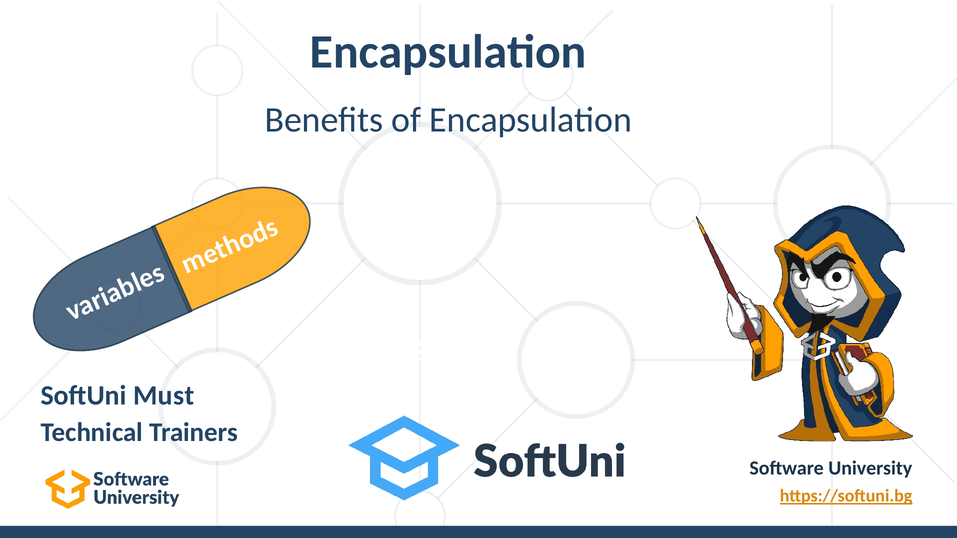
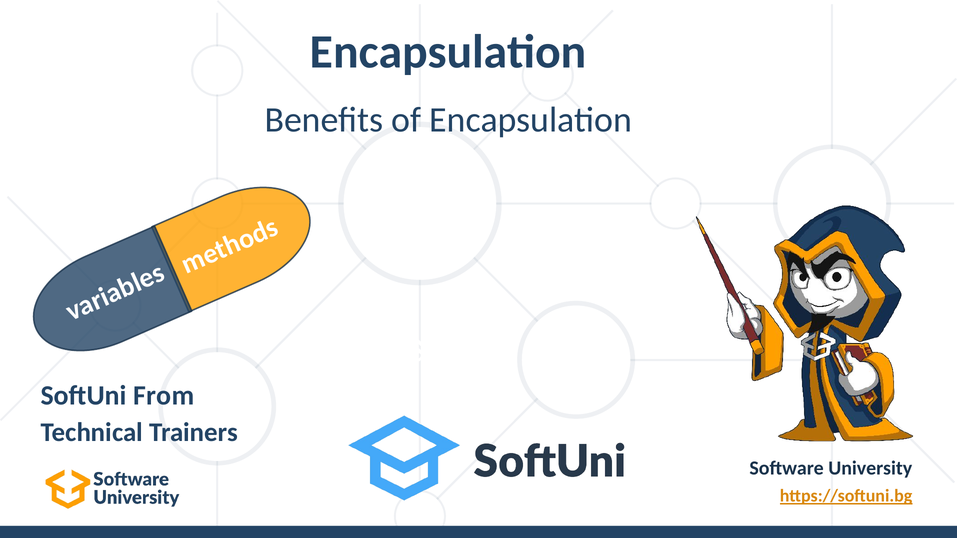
Must: Must -> From
